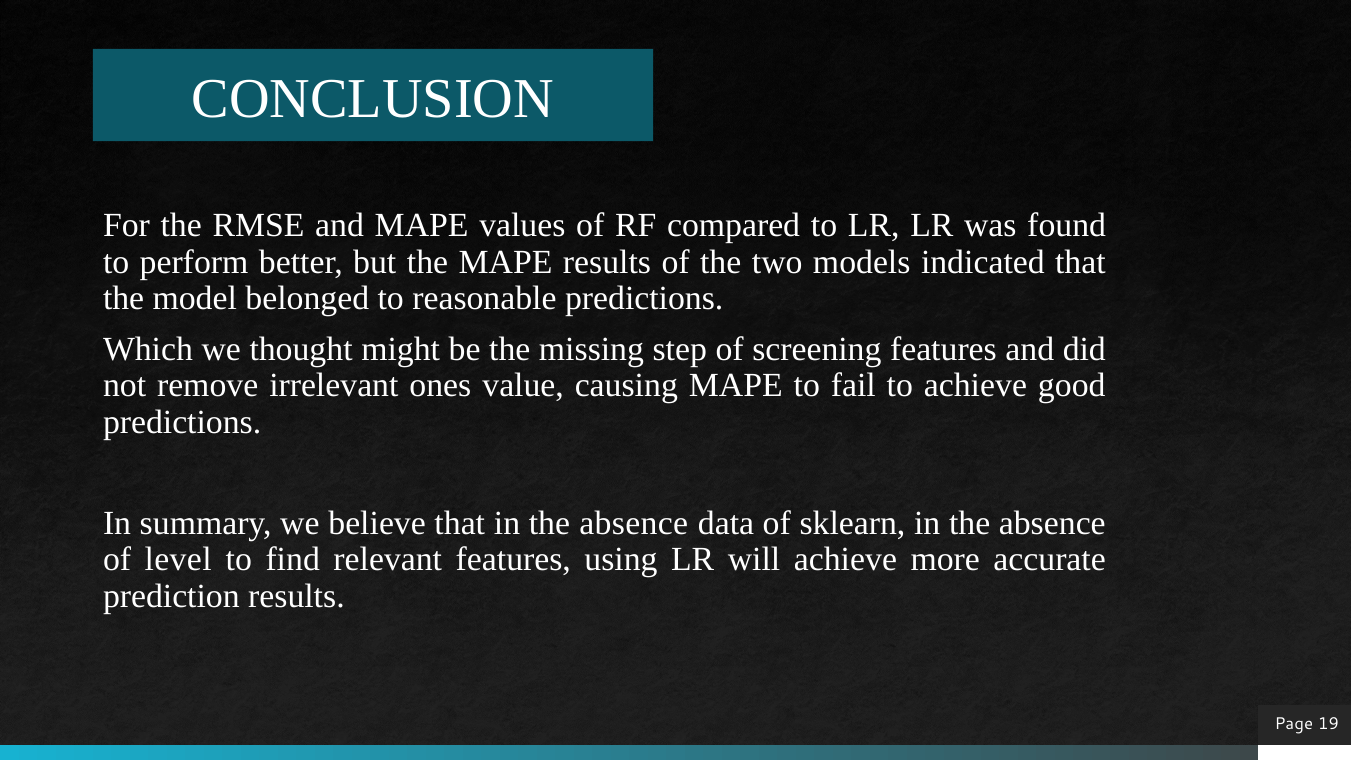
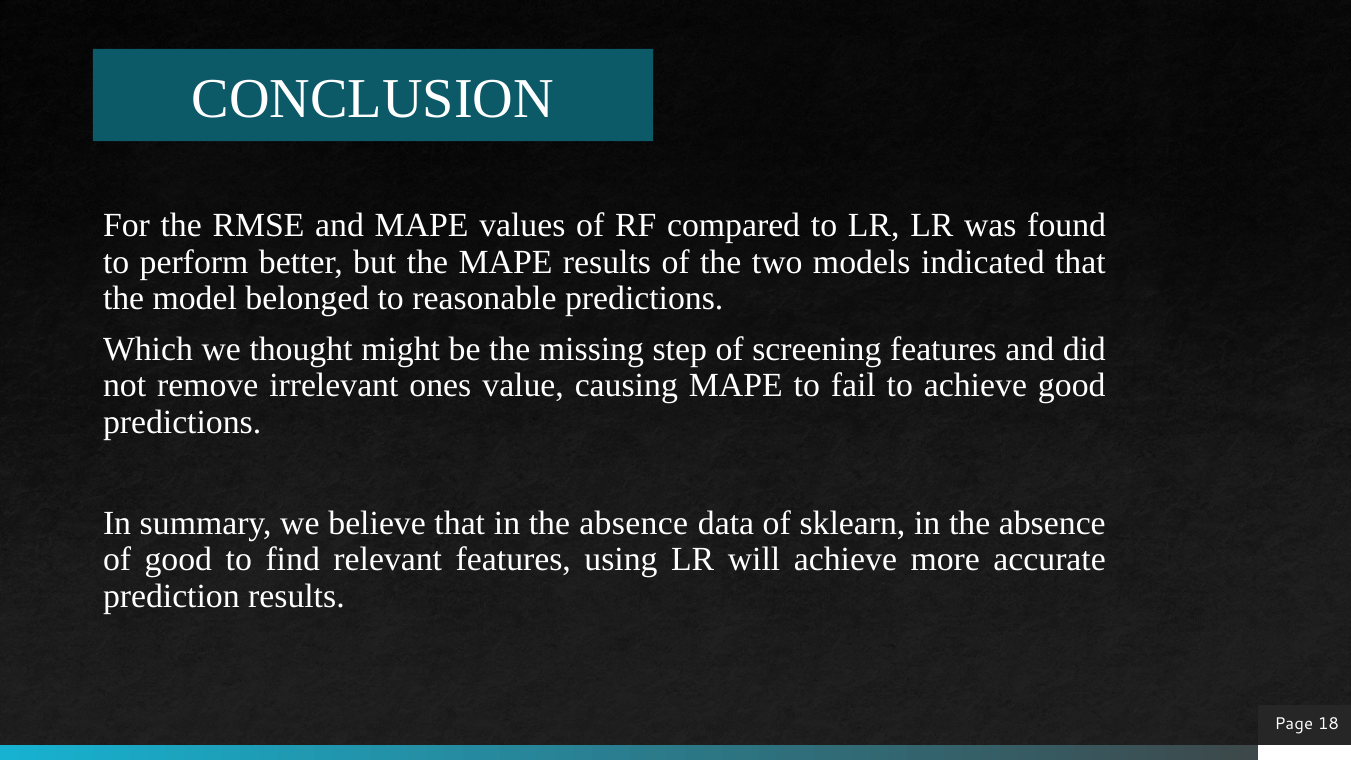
of level: level -> good
19: 19 -> 18
